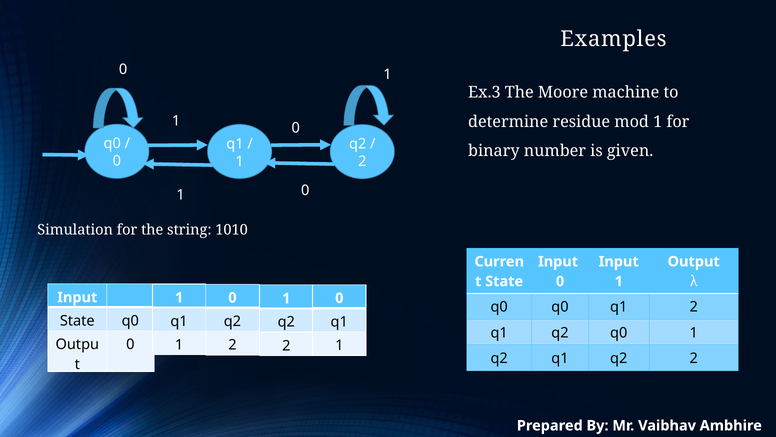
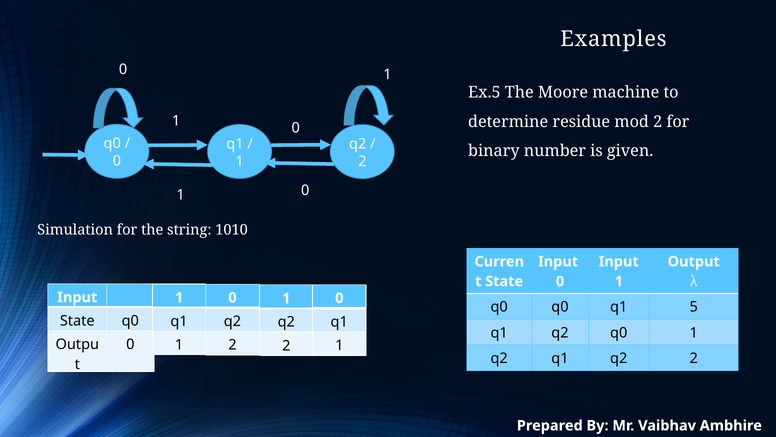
Ex.3: Ex.3 -> Ex.5
mod 1: 1 -> 2
q1 2: 2 -> 5
